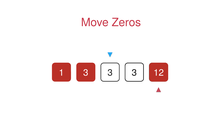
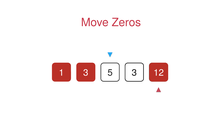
3 at (110, 73): 3 -> 5
